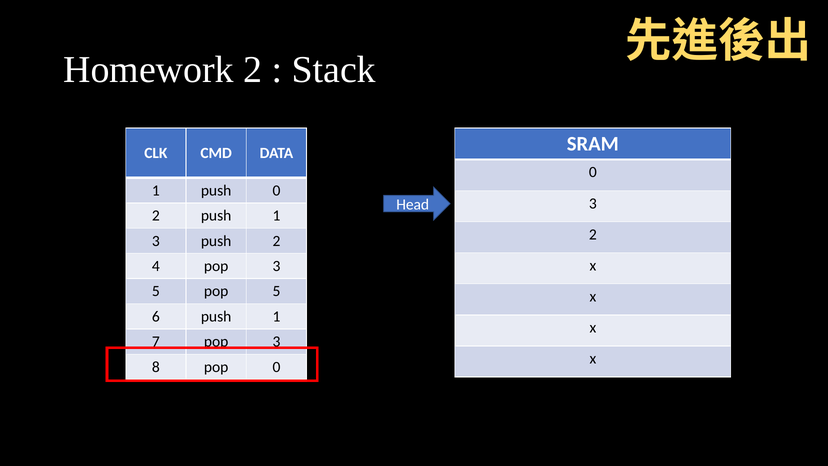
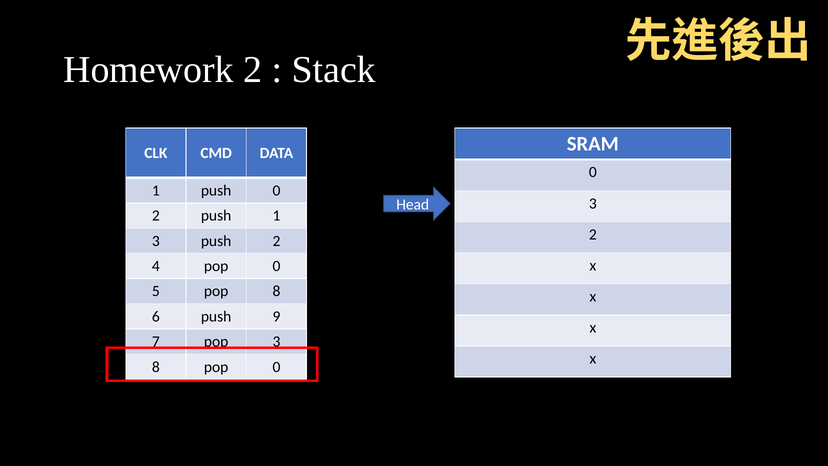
4 pop 3: 3 -> 0
pop 5: 5 -> 8
6 push 1: 1 -> 9
